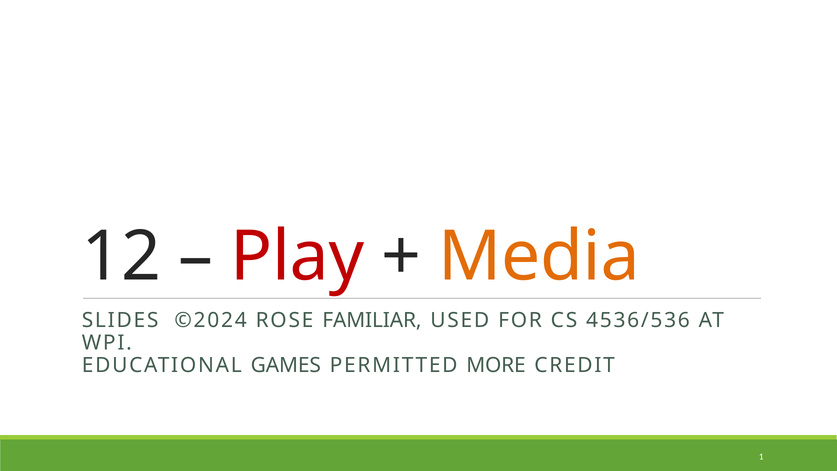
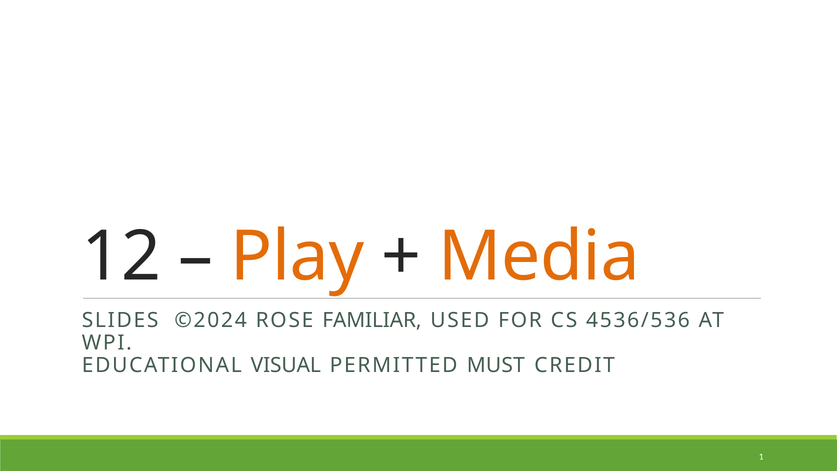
Play colour: red -> orange
GAMES: GAMES -> VISUAL
MORE: MORE -> MUST
